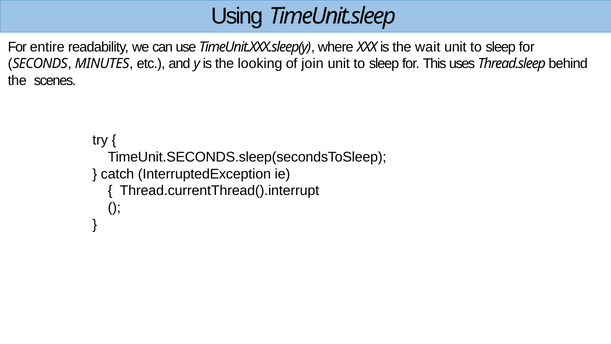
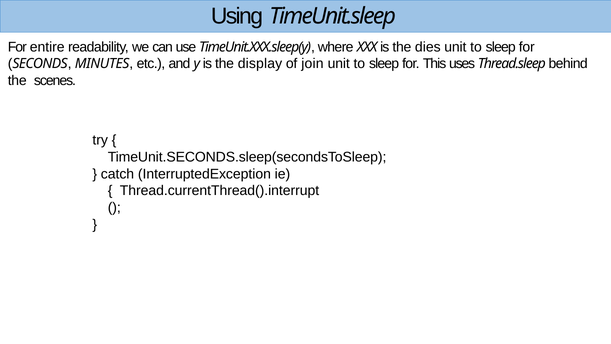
wait: wait -> dies
looking: looking -> display
